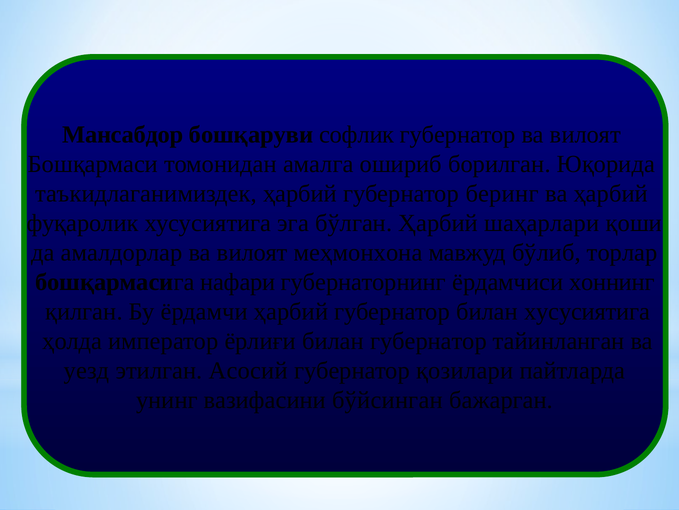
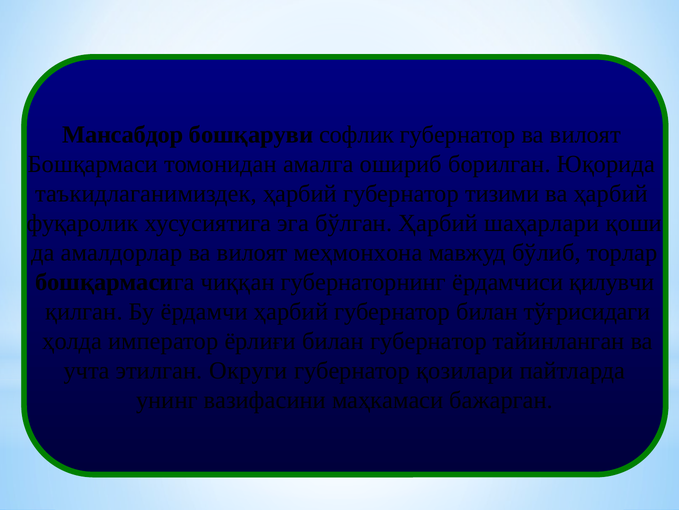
беринг: беринг -> тизими
нафари: нафари -> чиққан
хоннинг: хоннинг -> қилувчи
билан хусусиятига: хусусиятига -> тўғрисидаги
уезд: уезд -> учта
Асосий: Асосий -> Округи
бўйсинган: бўйсинган -> маҳкамаси
